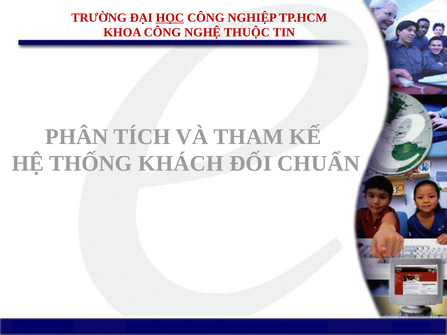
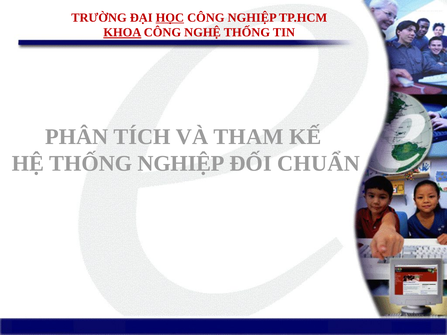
KHOA underline: none -> present
NGHỆ THUỘC: THUỘC -> THỐNG
THỐNG KHÁCH: KHÁCH -> NGHIỆP
